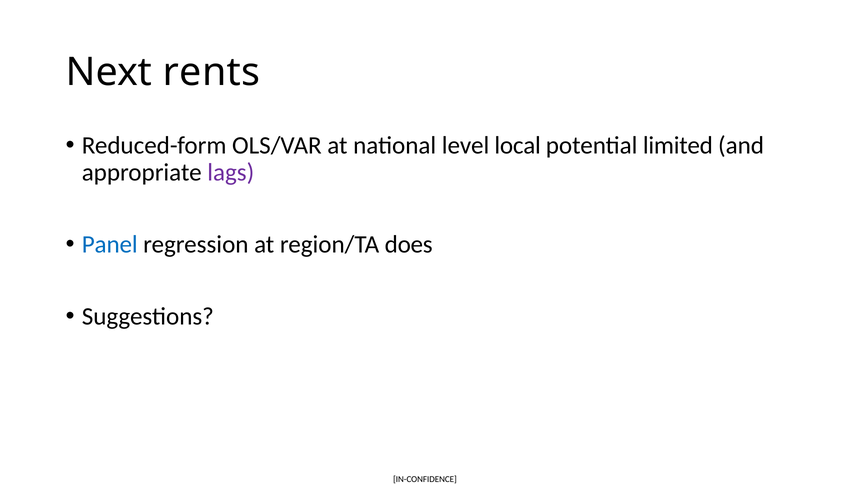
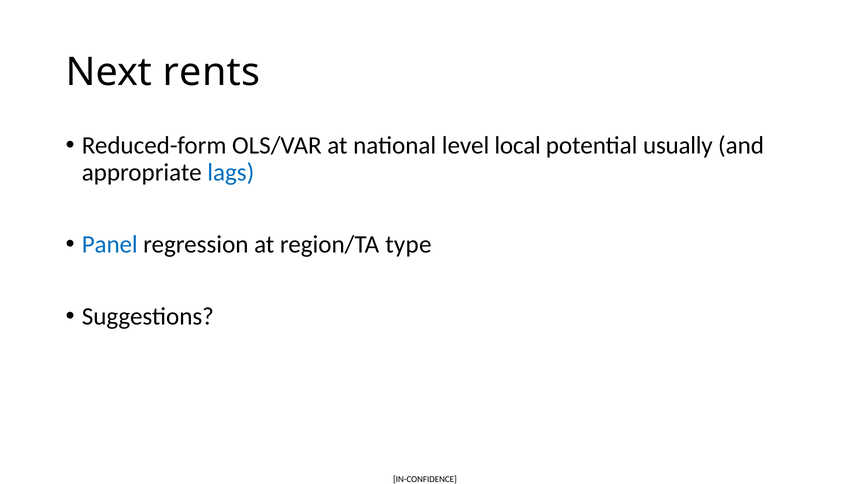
limited: limited -> usually
lags colour: purple -> blue
does: does -> type
